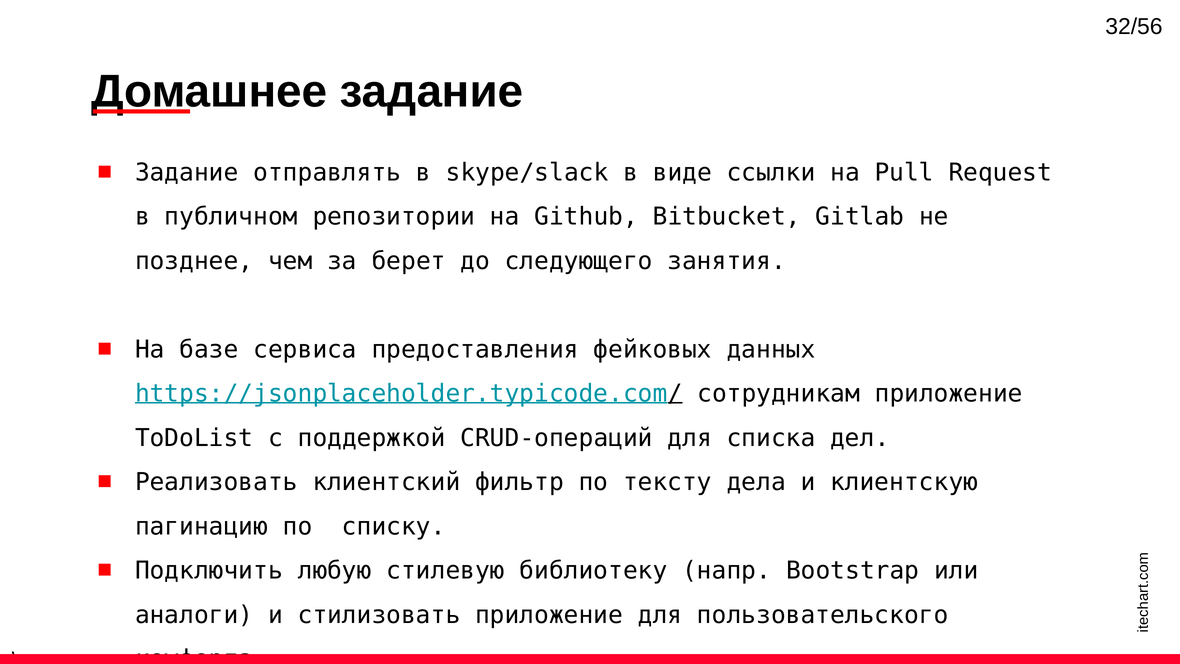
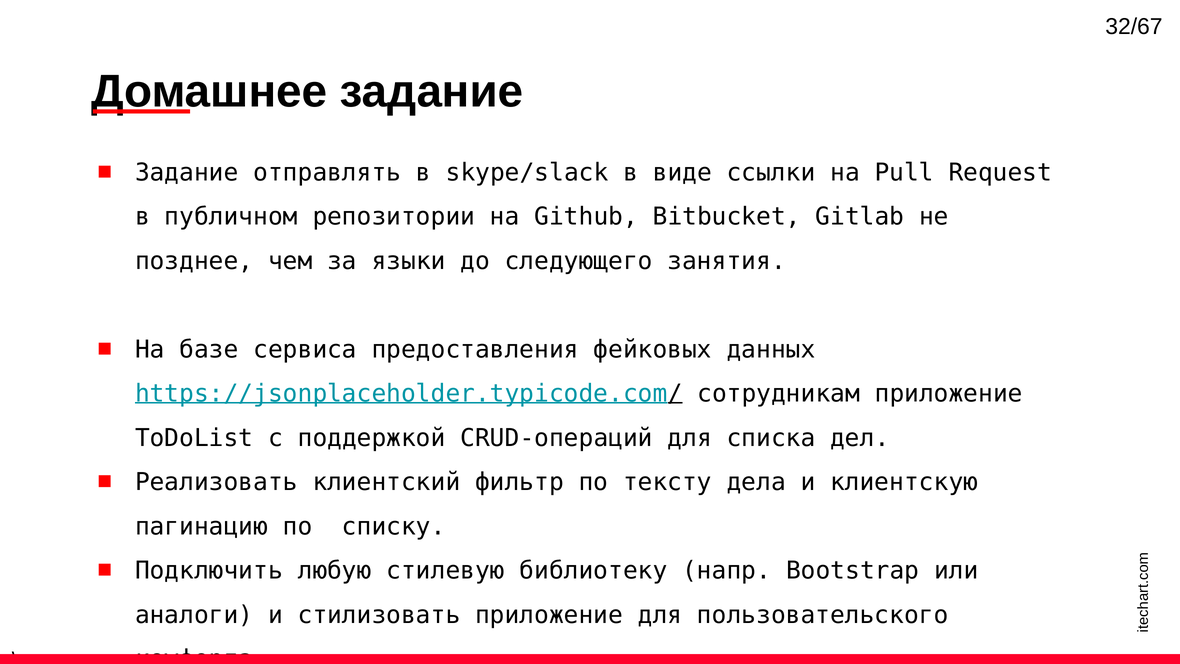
32/56: 32/56 -> 32/67
берет: берет -> языки
